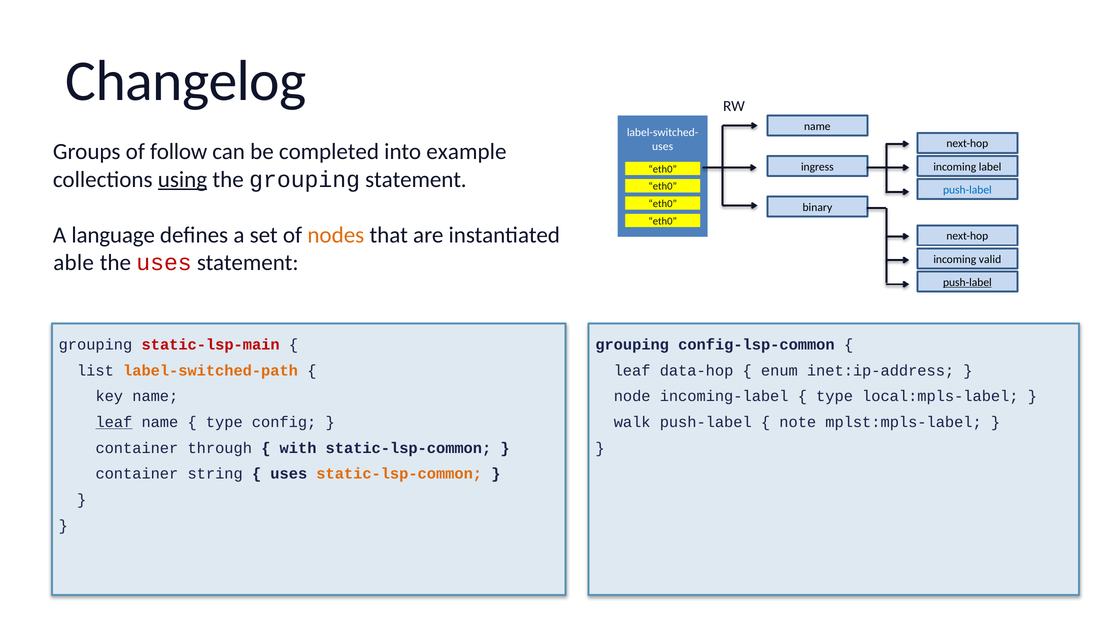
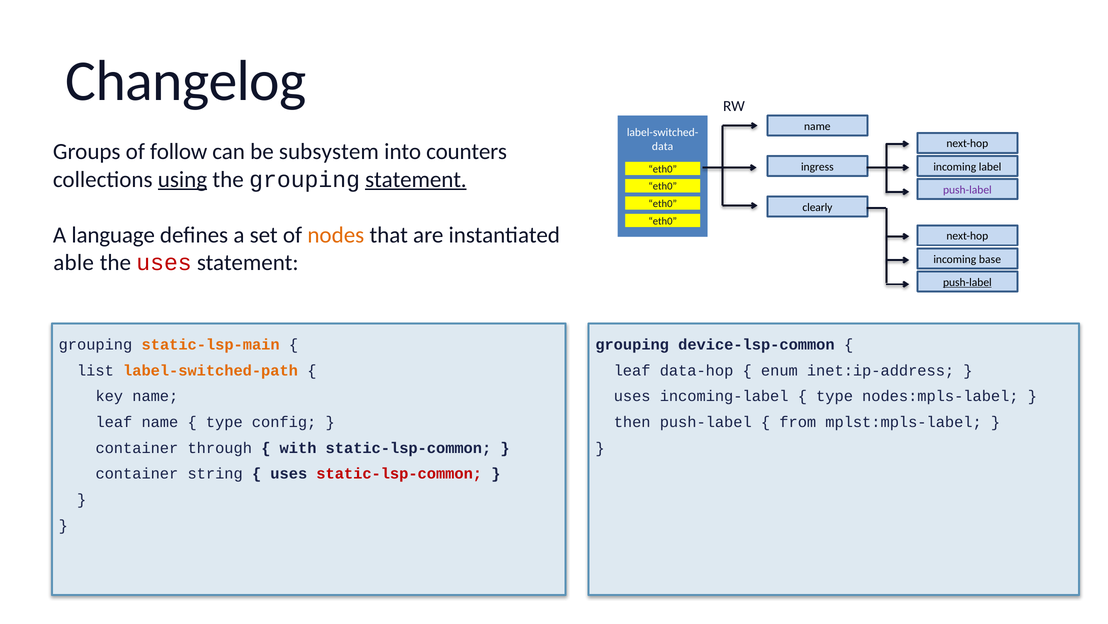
uses at (663, 146): uses -> data
completed: completed -> subsystem
example: example -> counters
statement at (416, 179) underline: none -> present
push-label at (967, 190) colour: blue -> purple
binary: binary -> clearly
valid: valid -> base
static-lsp-main colour: red -> orange
config-lsp-common: config-lsp-common -> device-lsp-common
node at (632, 396): node -> uses
local:mpls-label: local:mpls-label -> nodes:mpls-label
leaf at (114, 422) underline: present -> none
walk: walk -> then
note: note -> from
static-lsp-common at (399, 473) colour: orange -> red
